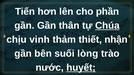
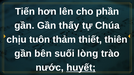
thân: thân -> thấy
Chúa underline: present -> none
vinh: vinh -> tuôn
nhận: nhận -> thiên
